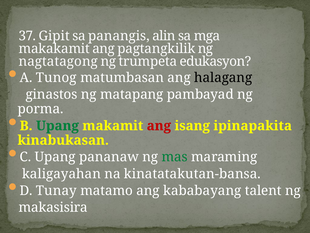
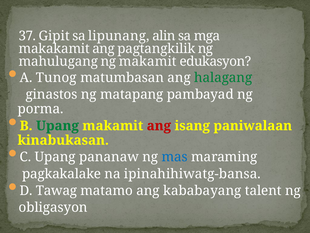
panangis: panangis -> lipunang
nagtatagong: nagtatagong -> mahulugang
ng trumpeta: trumpeta -> makamit
halagang colour: black -> green
ipinapakita: ipinapakita -> paniwalaan
mas colour: green -> blue
kaligayahan: kaligayahan -> pagkakalake
kinatatakutan-bansa: kinatatakutan-bansa -> ipinahihiwatg-bansa
Tunay: Tunay -> Tawag
makasisira: makasisira -> obligasyon
